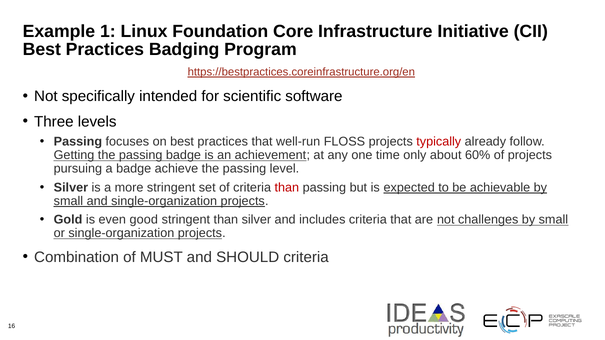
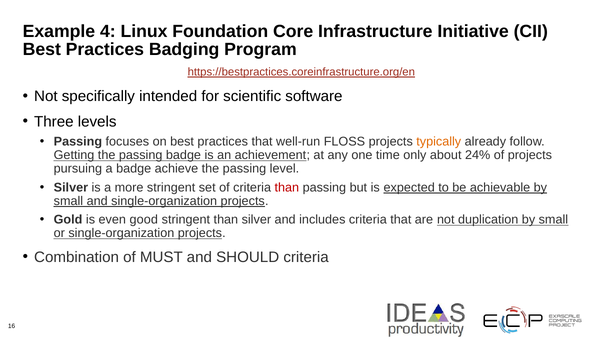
1: 1 -> 4
typically colour: red -> orange
60%: 60% -> 24%
challenges: challenges -> duplication
